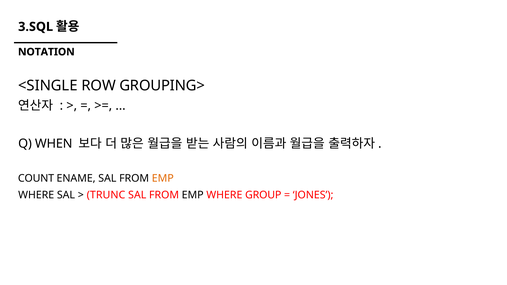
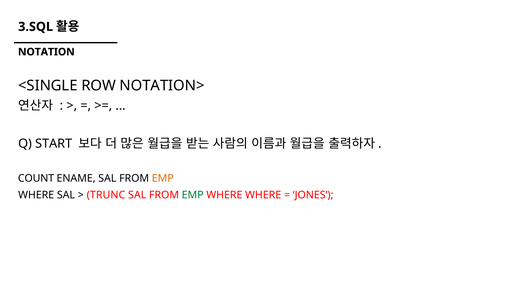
GROUPING>: GROUPING> -> NOTATION>
WHEN: WHEN -> START
EMP at (193, 195) colour: black -> green
WHERE GROUP: GROUP -> WHERE
